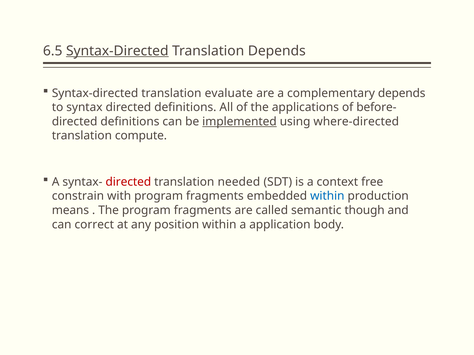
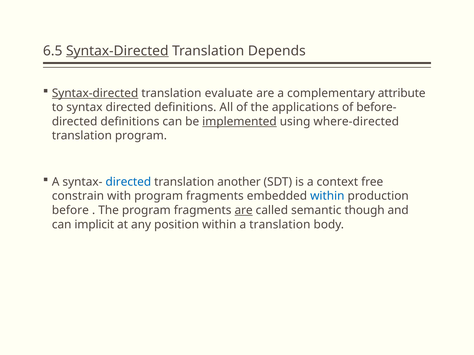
Syntax-directed at (95, 93) underline: none -> present
complementary depends: depends -> attribute
translation compute: compute -> program
directed at (128, 182) colour: red -> blue
needed: needed -> another
means: means -> before
are at (244, 211) underline: none -> present
correct: correct -> implicit
a application: application -> translation
